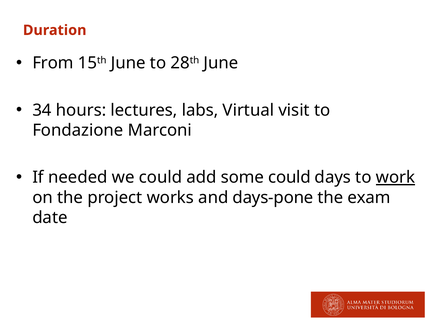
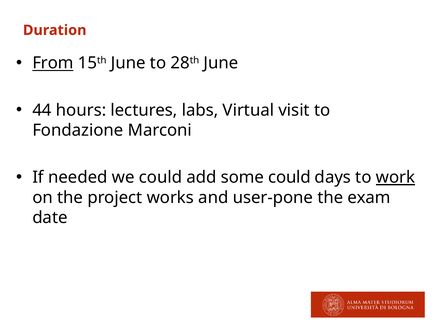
From underline: none -> present
34: 34 -> 44
days-pone: days-pone -> user-pone
